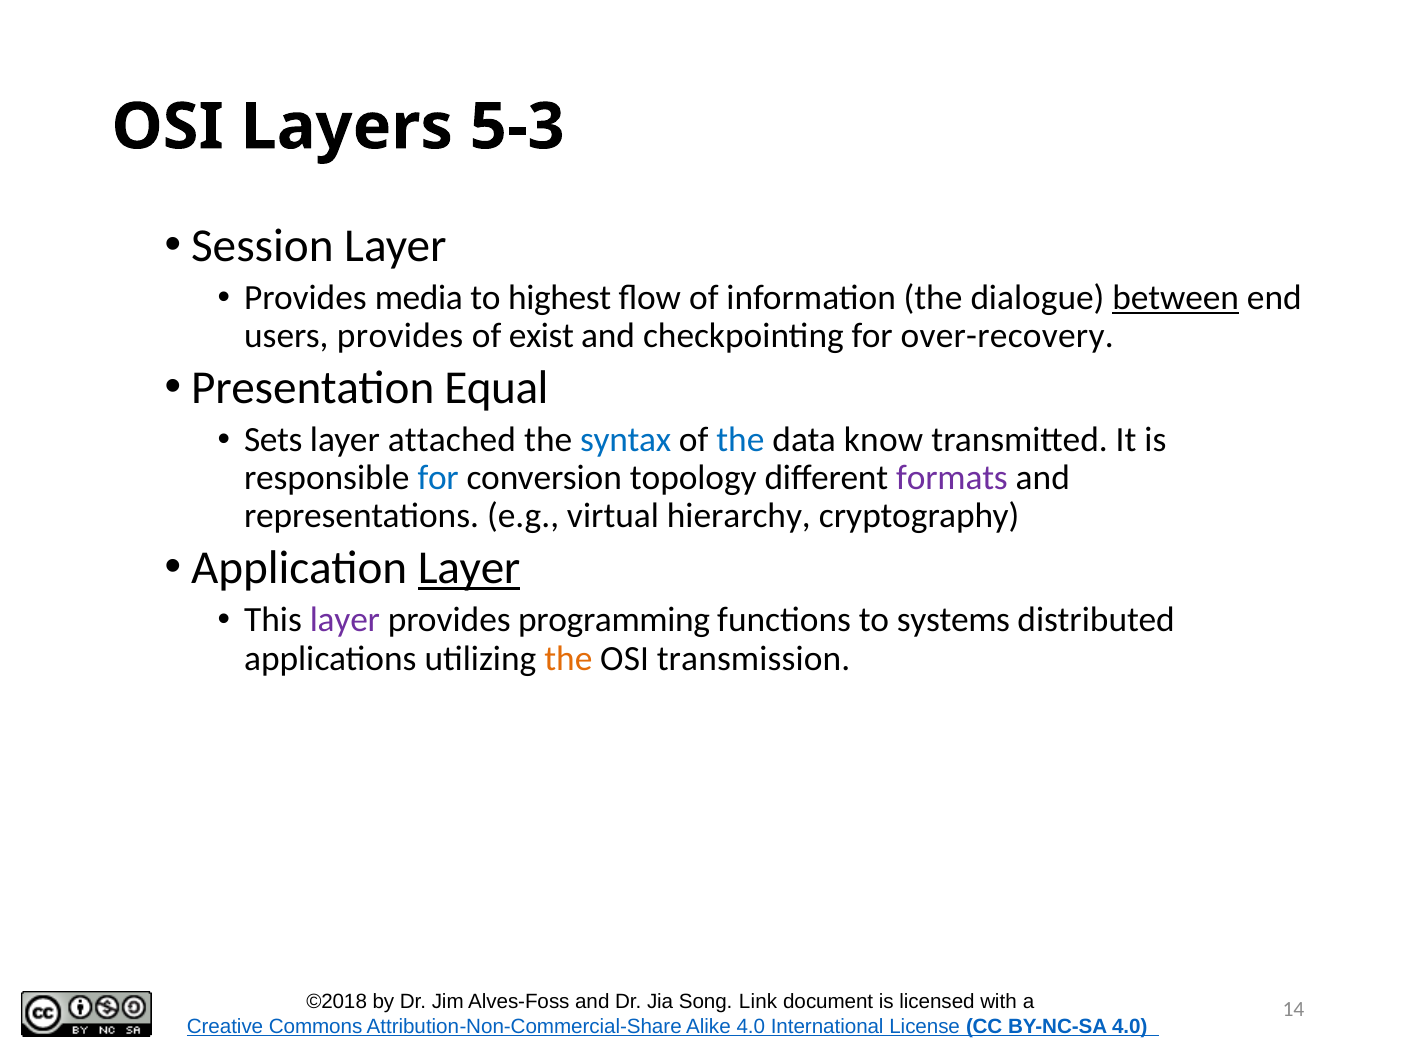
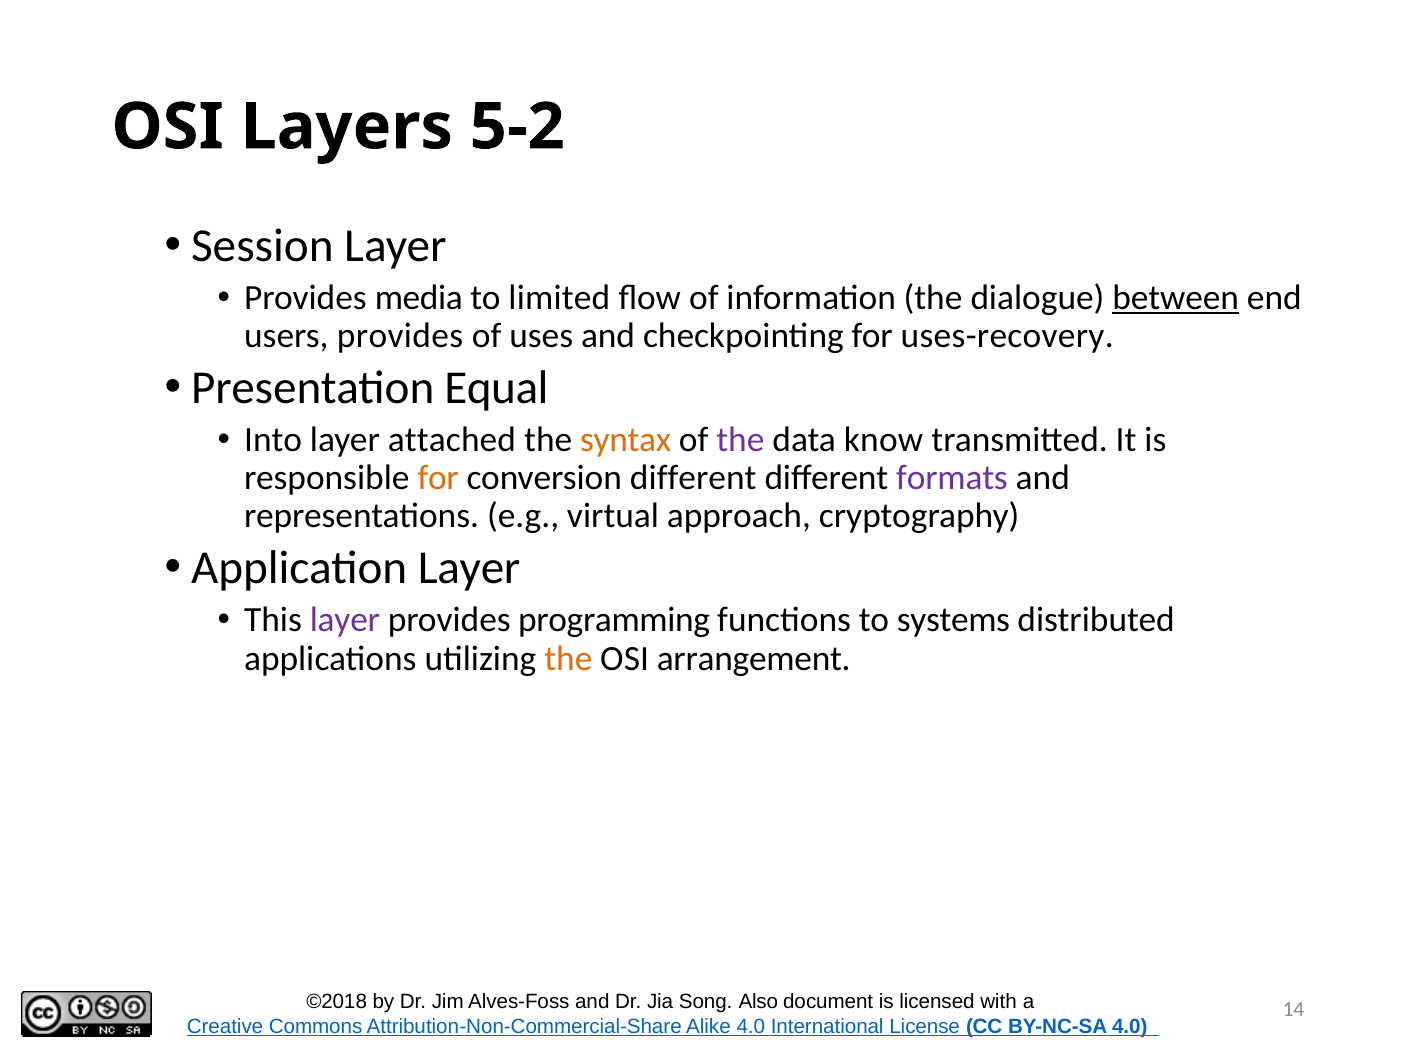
5-3: 5-3 -> 5-2
highest: highest -> limited
exist: exist -> uses
over-recovery: over-recovery -> uses-recovery
Sets: Sets -> Into
syntax colour: blue -> orange
the at (740, 440) colour: blue -> purple
for at (438, 478) colour: blue -> orange
conversion topology: topology -> different
hierarchy: hierarchy -> approach
Layer at (469, 568) underline: present -> none
transmission: transmission -> arrangement
Link: Link -> Also
